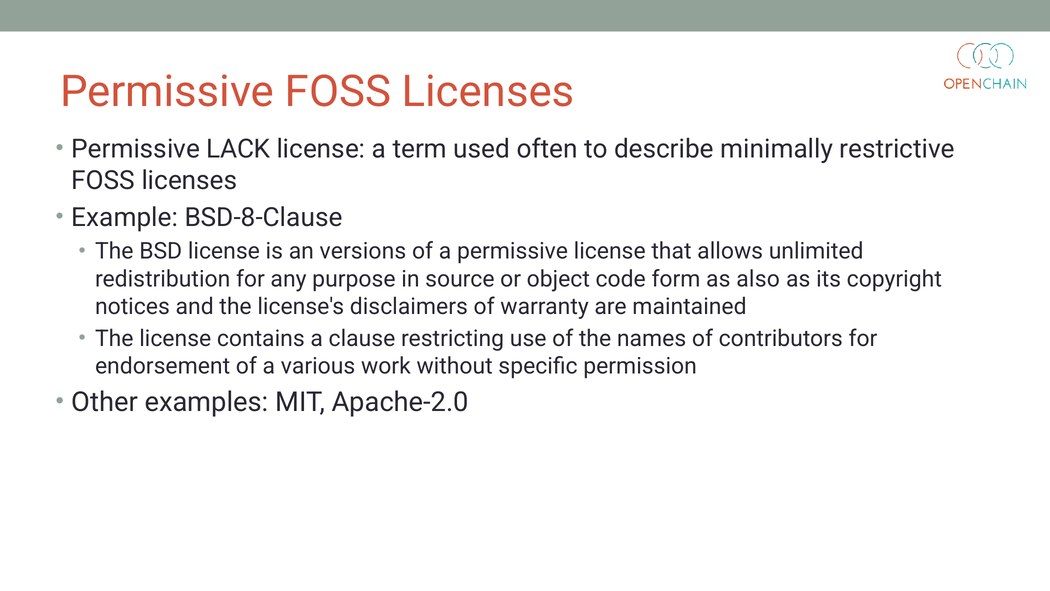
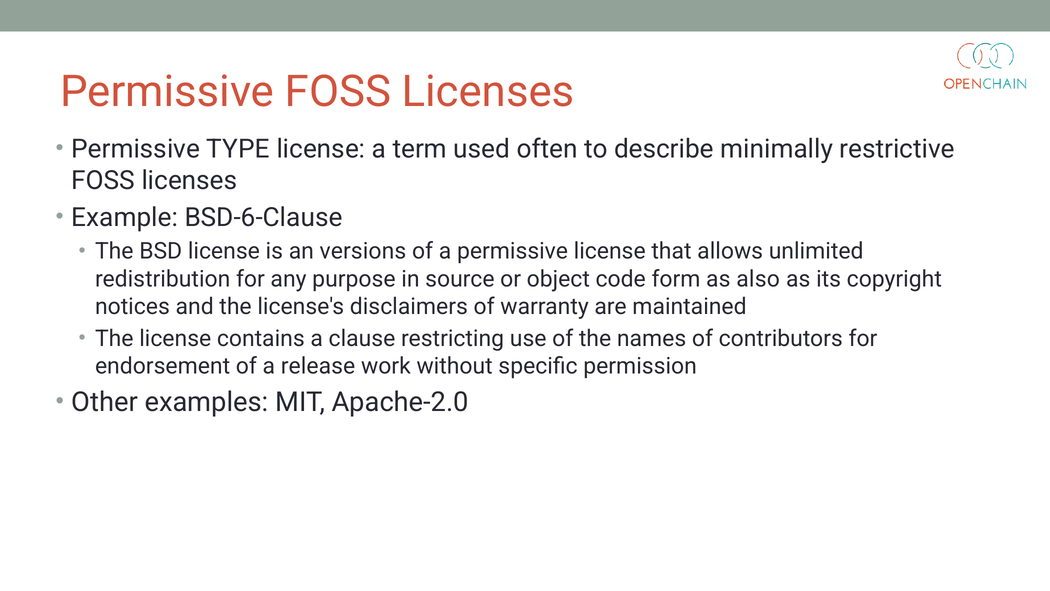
LACK: LACK -> TYPE
BSD-8-Clause: BSD-8-Clause -> BSD-6-Clause
various: various -> release
